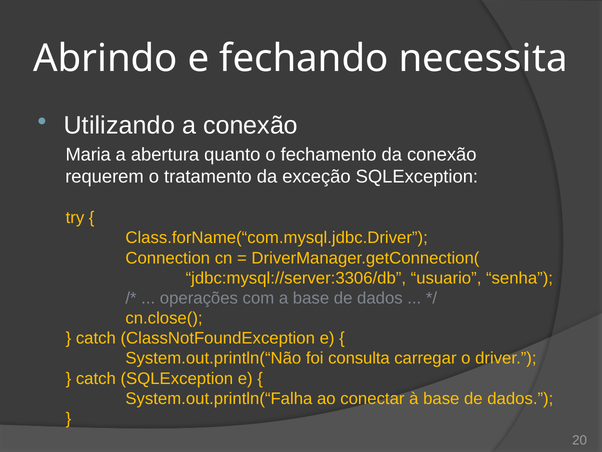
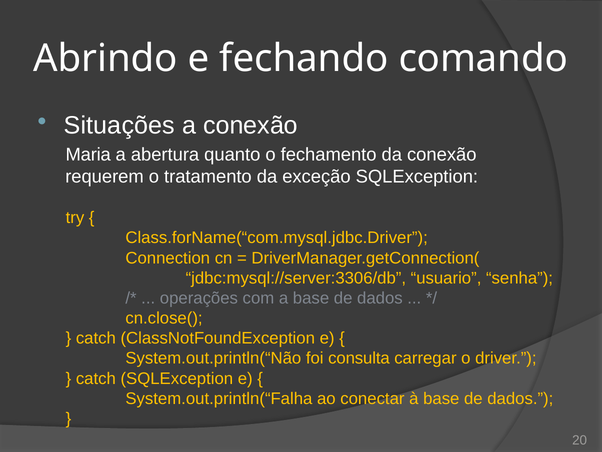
necessita: necessita -> comando
Utilizando: Utilizando -> Situações
